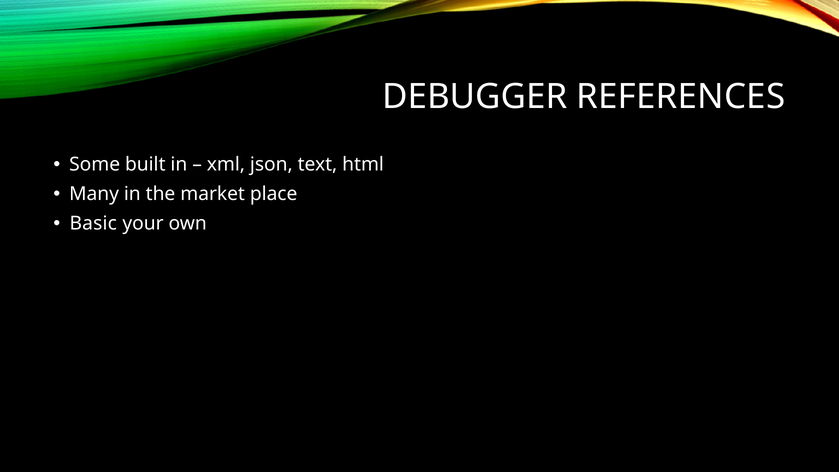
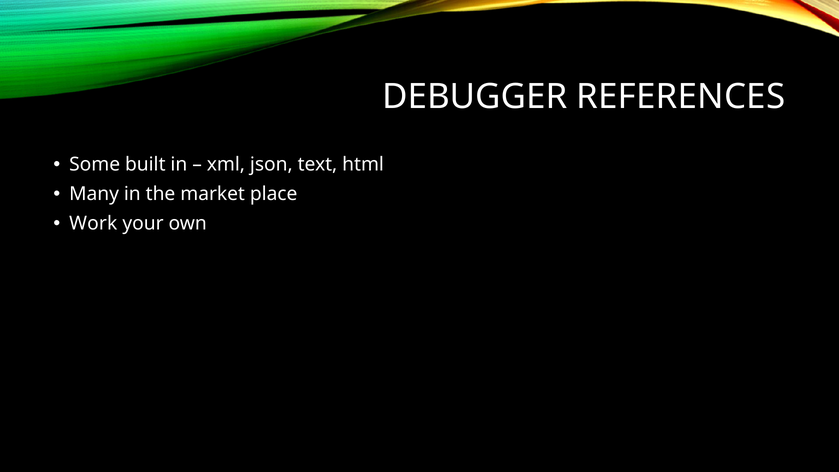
Basic: Basic -> Work
